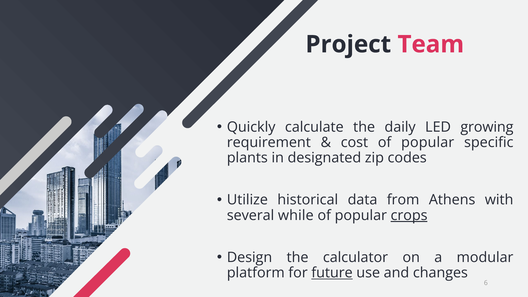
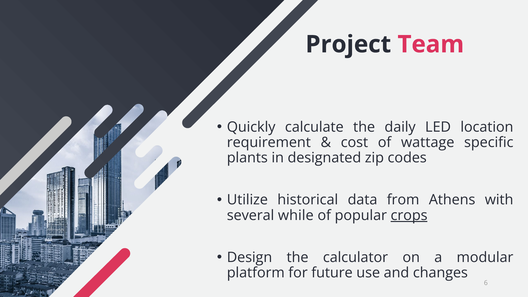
growing: growing -> location
cost of popular: popular -> wattage
future underline: present -> none
